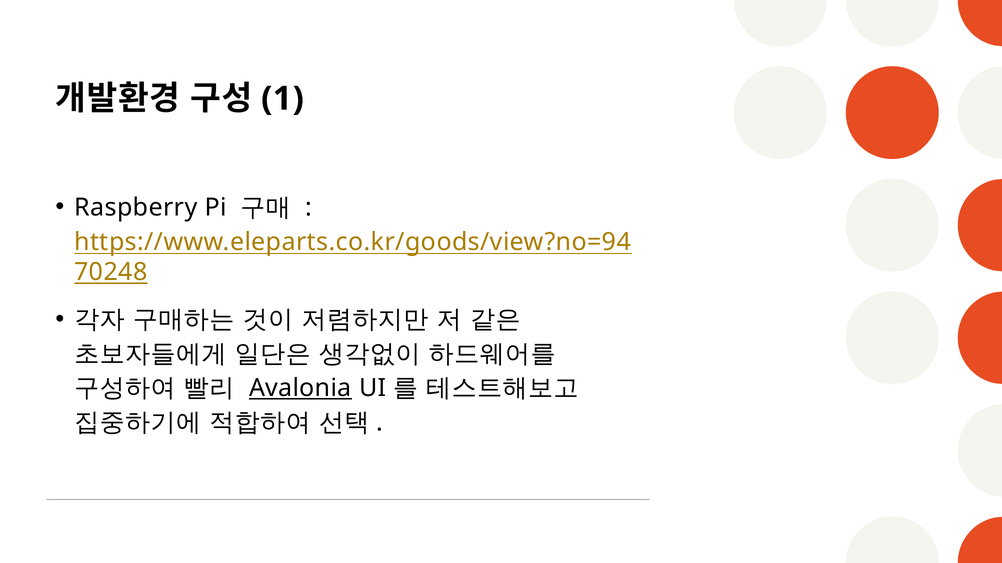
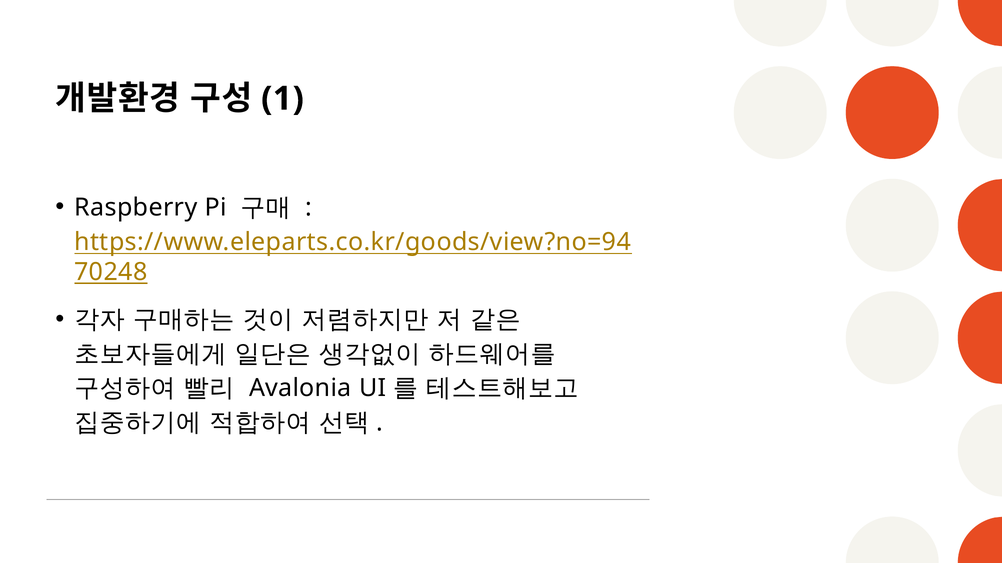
Avalonia underline: present -> none
